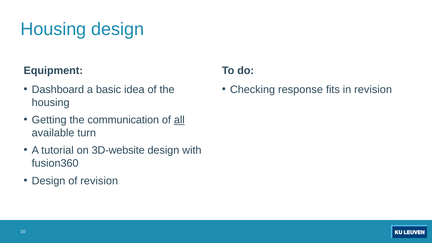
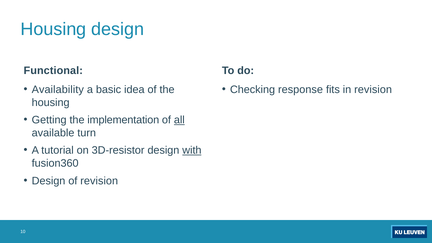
Equipment: Equipment -> Functional
Dashboard: Dashboard -> Availability
communication: communication -> implementation
3D-website: 3D-website -> 3D-resistor
with underline: none -> present
